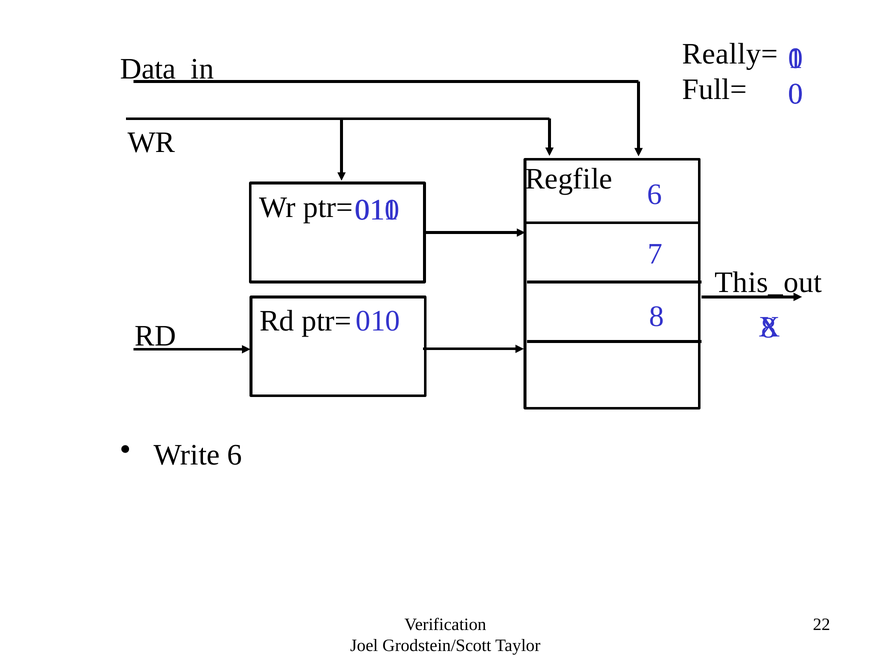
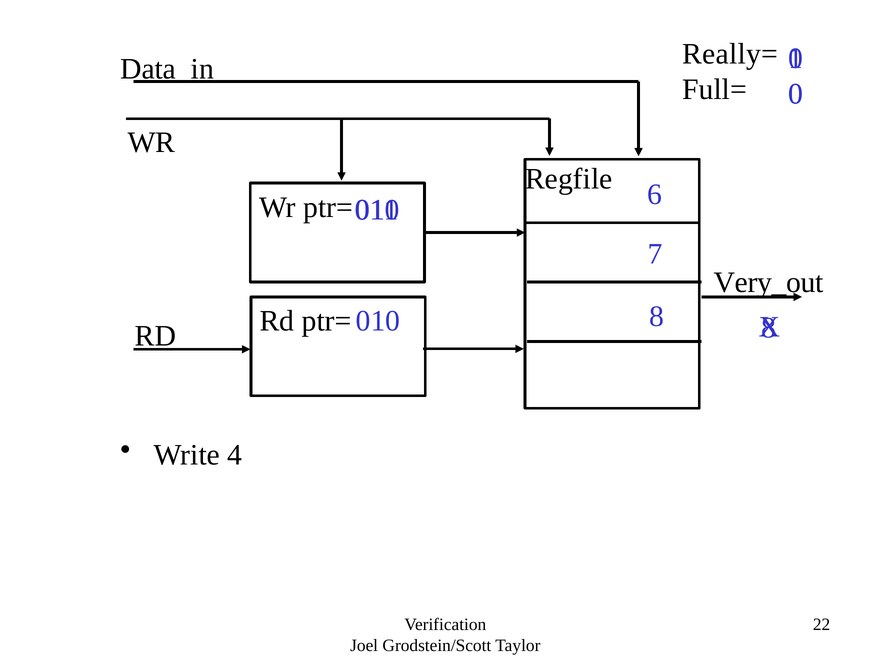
This_out: This_out -> Very_out
Write 6: 6 -> 4
